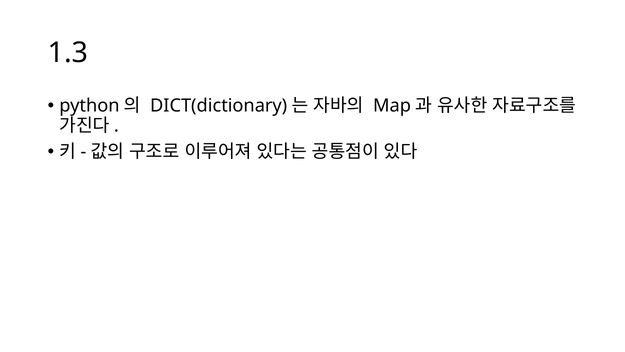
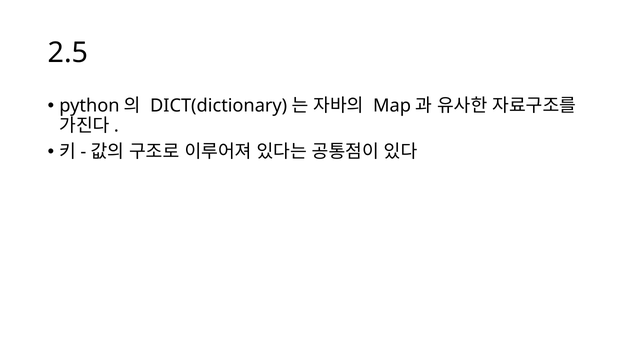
1.3: 1.3 -> 2.5
